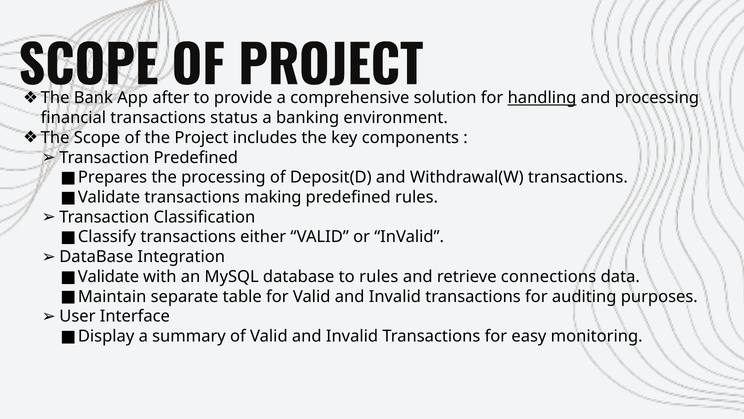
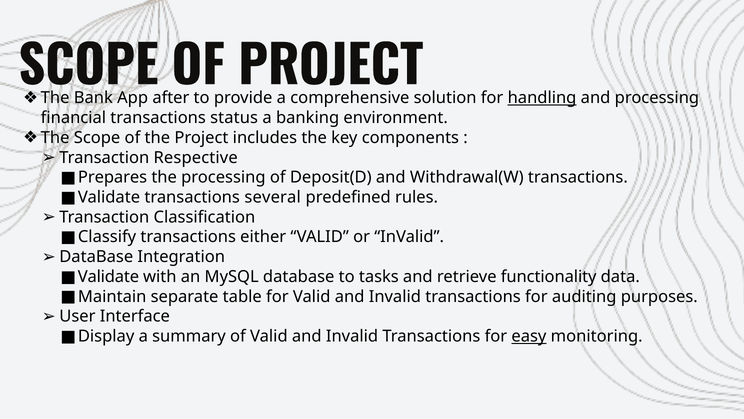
Transaction Predefined: Predefined -> Respective
making: making -> several
to rules: rules -> tasks
connections: connections -> functionality
easy underline: none -> present
